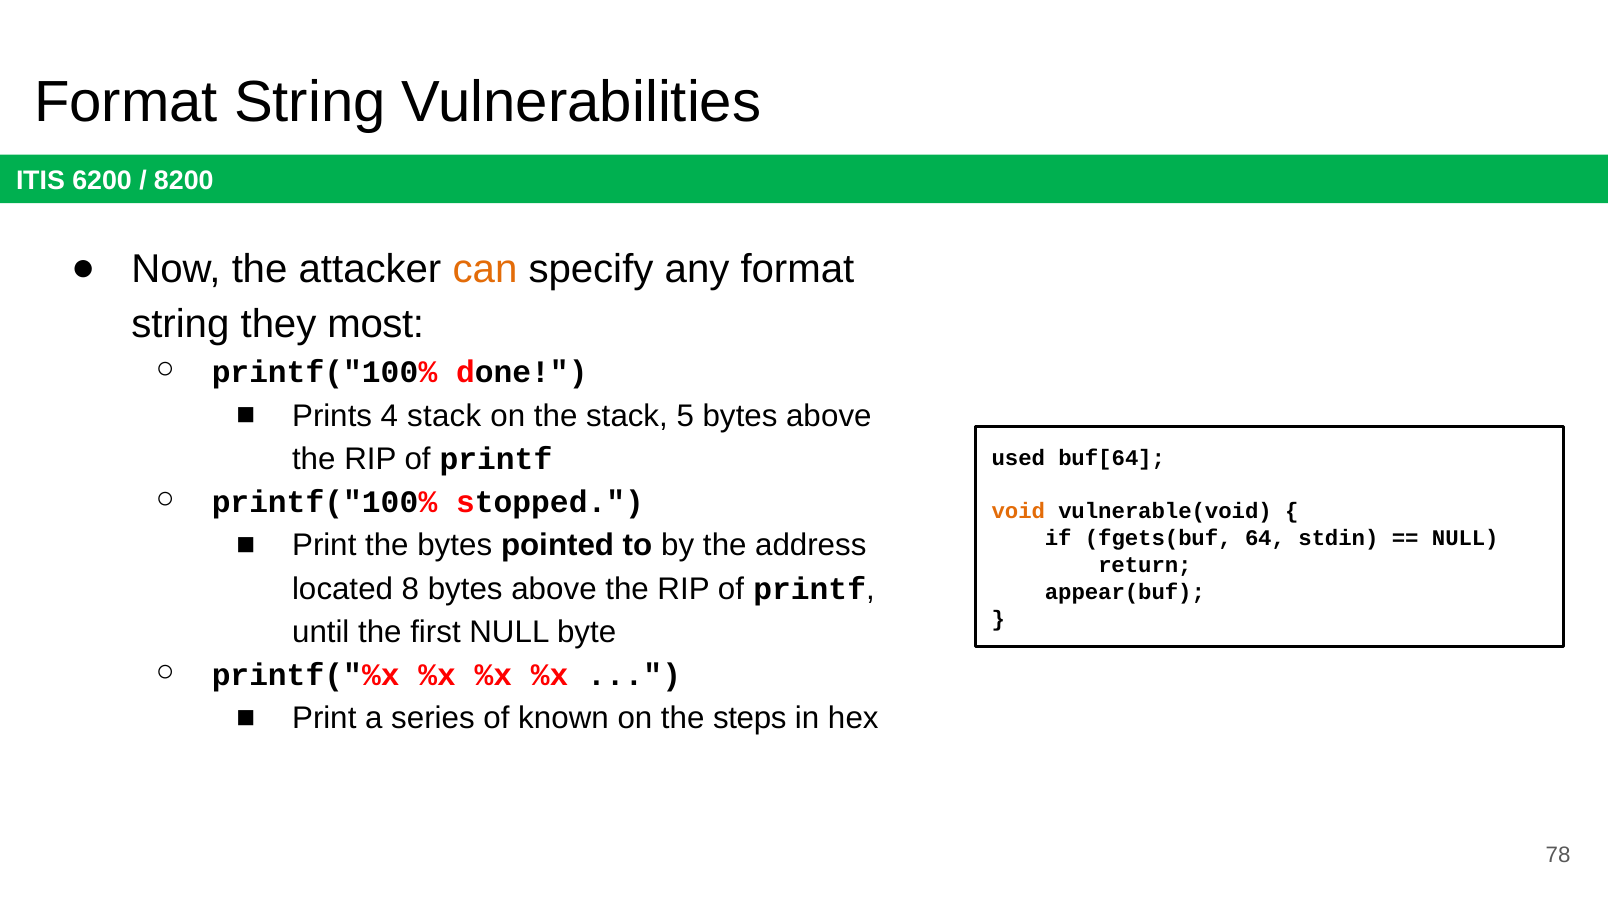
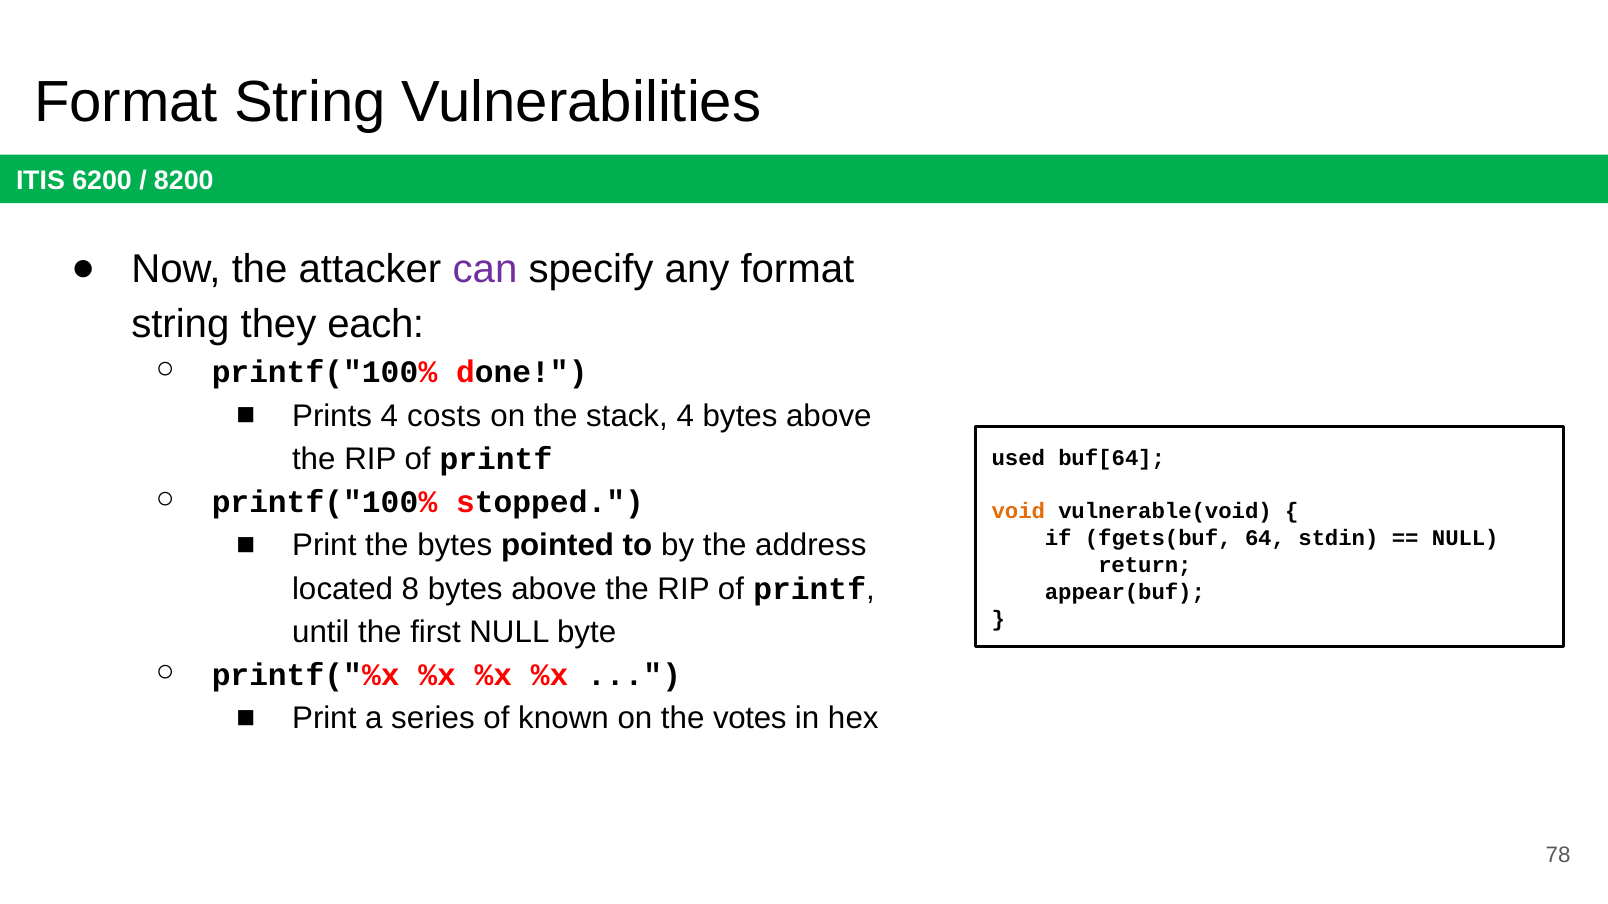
can colour: orange -> purple
most: most -> each
4 stack: stack -> costs
stack 5: 5 -> 4
steps: steps -> votes
